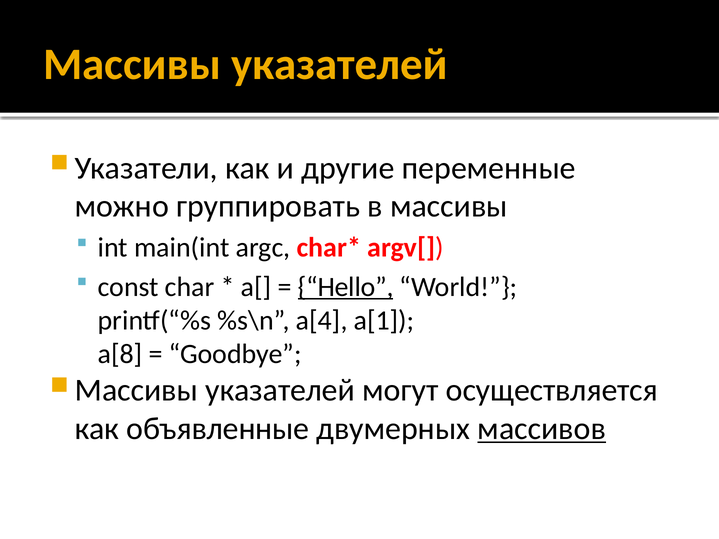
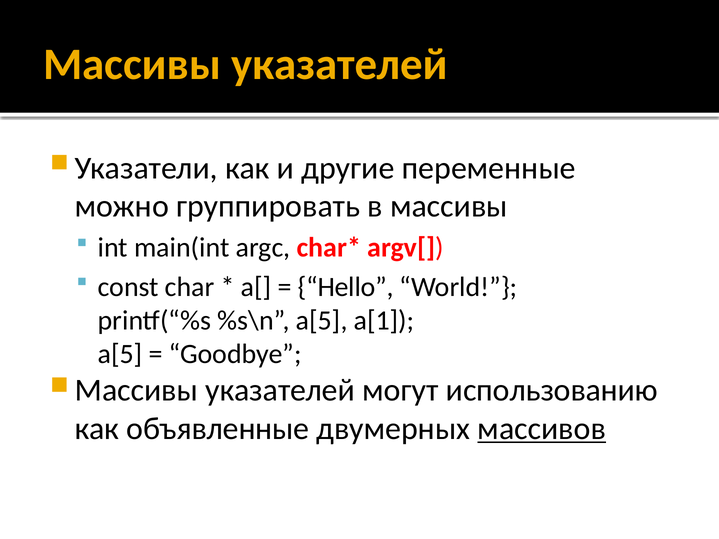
Hello underline: present -> none
%s\n a[4: a[4 -> a[5
a[8 at (120, 354): a[8 -> a[5
осуществляется: осуществляется -> использованию
